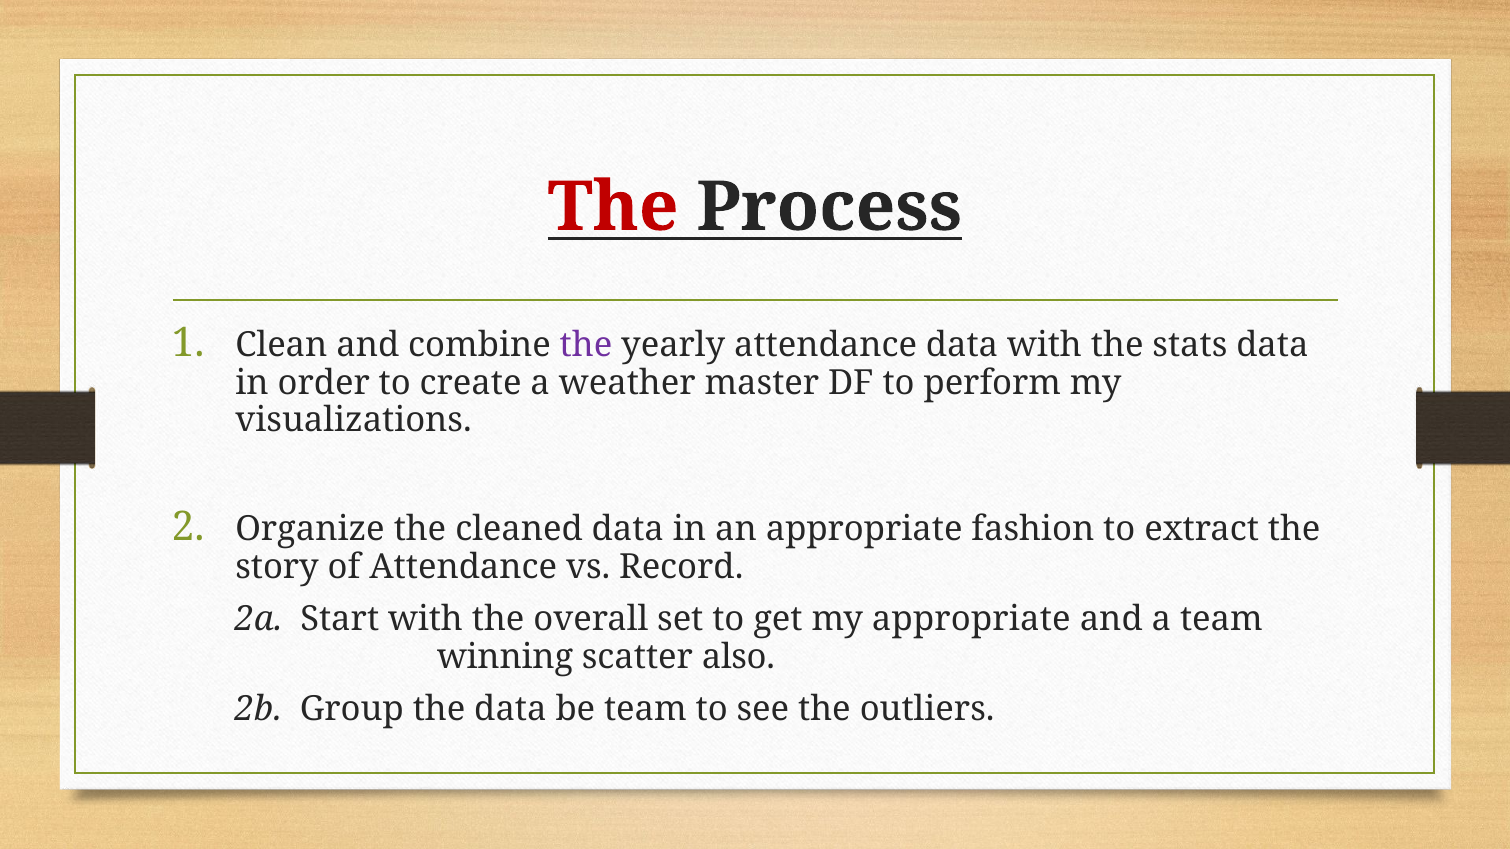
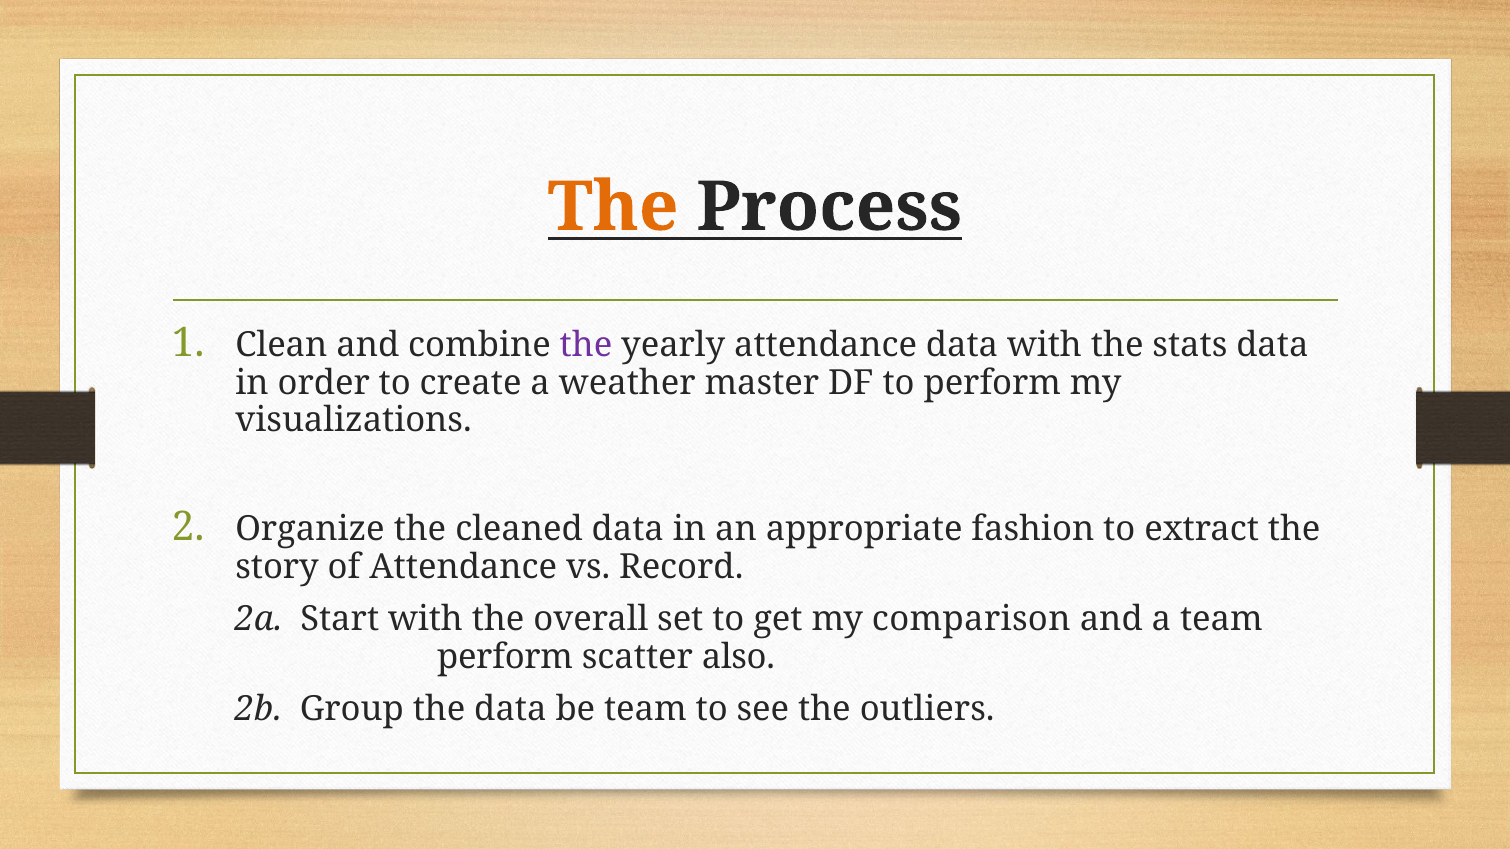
The at (613, 207) colour: red -> orange
my appropriate: appropriate -> comparison
winning at (505, 657): winning -> perform
